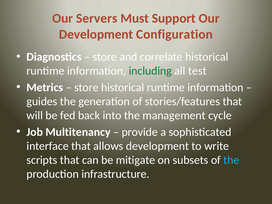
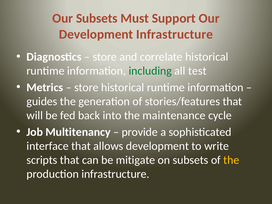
Our Servers: Servers -> Subsets
Development Configuration: Configuration -> Infrastructure
management: management -> maintenance
the at (231, 160) colour: light blue -> yellow
